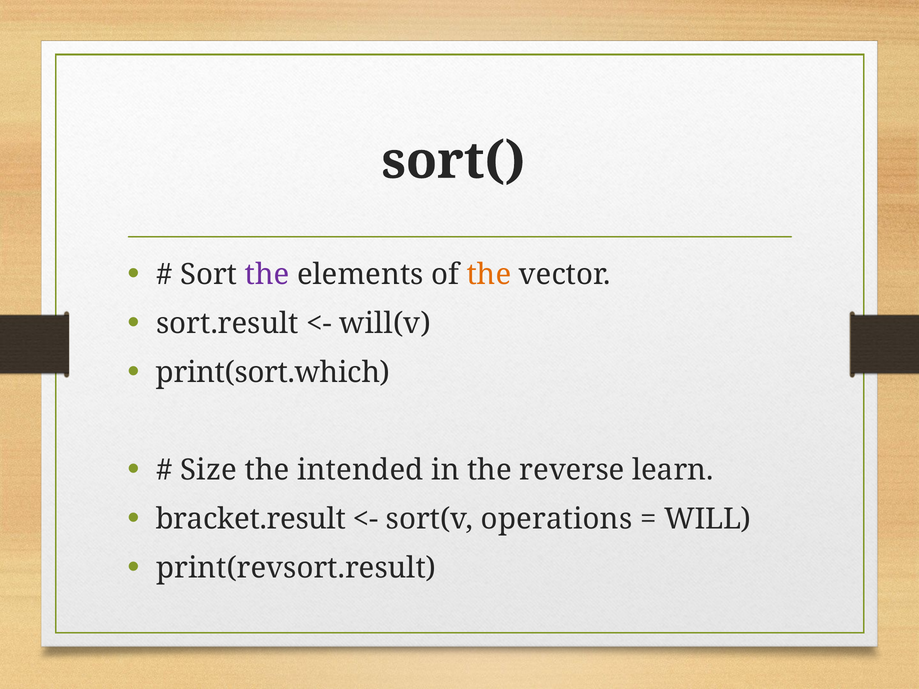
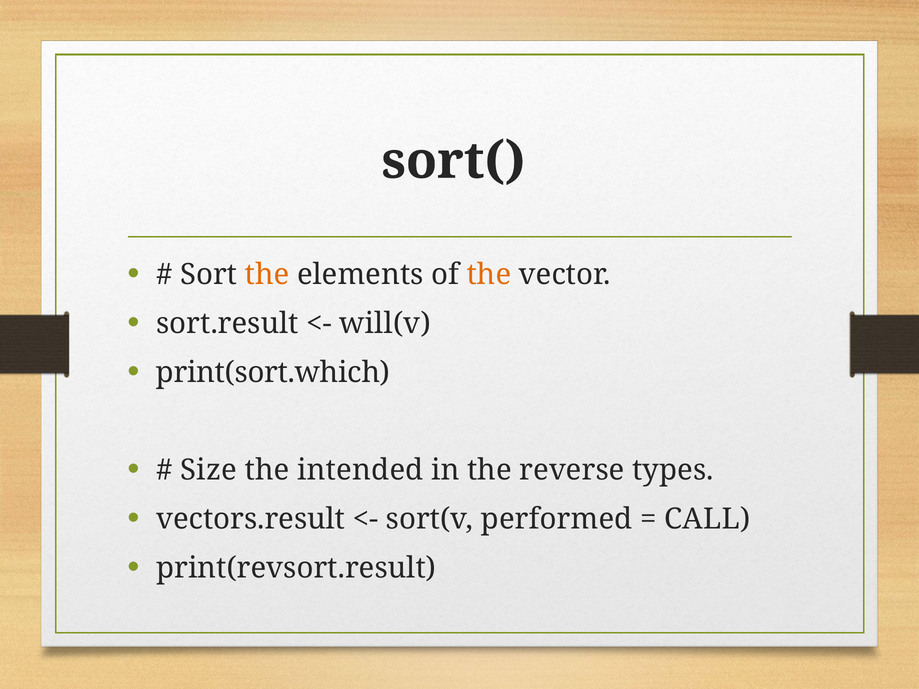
the at (267, 275) colour: purple -> orange
learn: learn -> types
bracket.result: bracket.result -> vectors.result
operations: operations -> performed
WILL: WILL -> CALL
